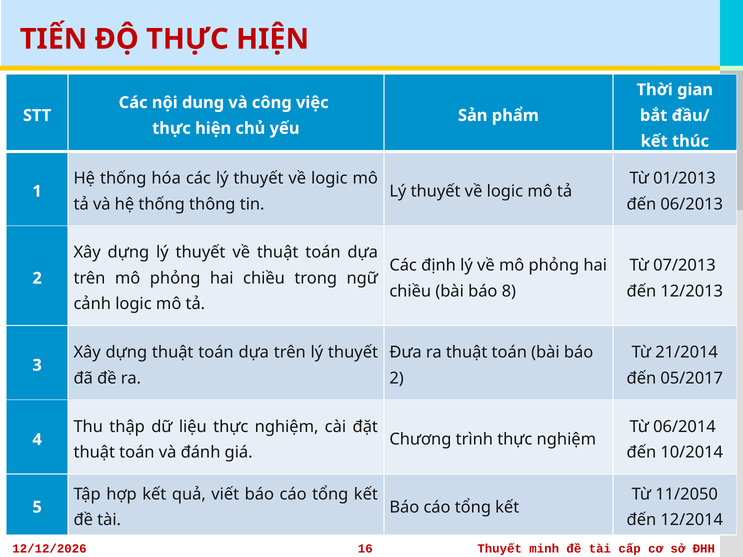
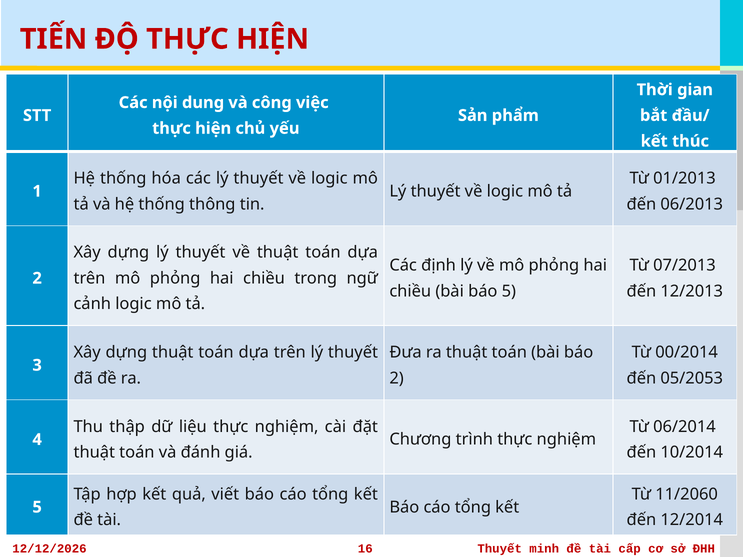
báo 8: 8 -> 5
21/2014: 21/2014 -> 00/2014
05/2017: 05/2017 -> 05/2053
11/2050: 11/2050 -> 11/2060
